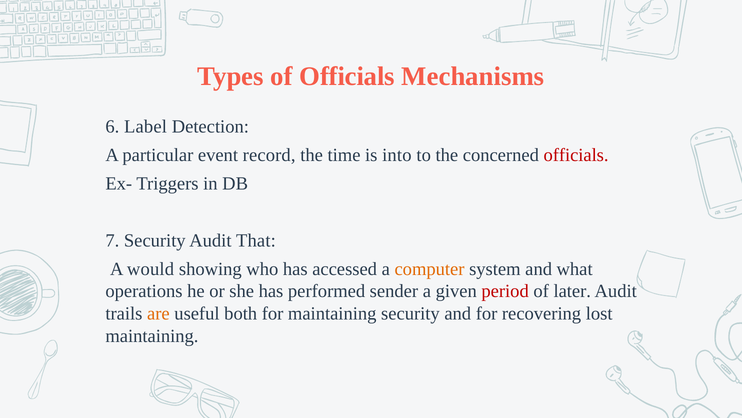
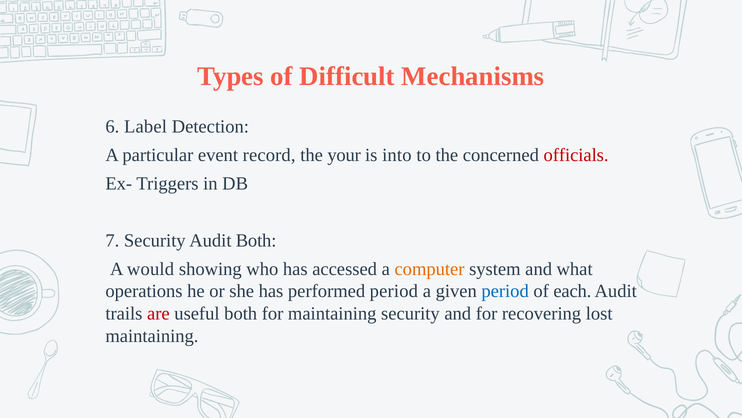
of Officials: Officials -> Difficult
time: time -> your
Audit That: That -> Both
performed sender: sender -> period
period at (505, 291) colour: red -> blue
later: later -> each
are colour: orange -> red
